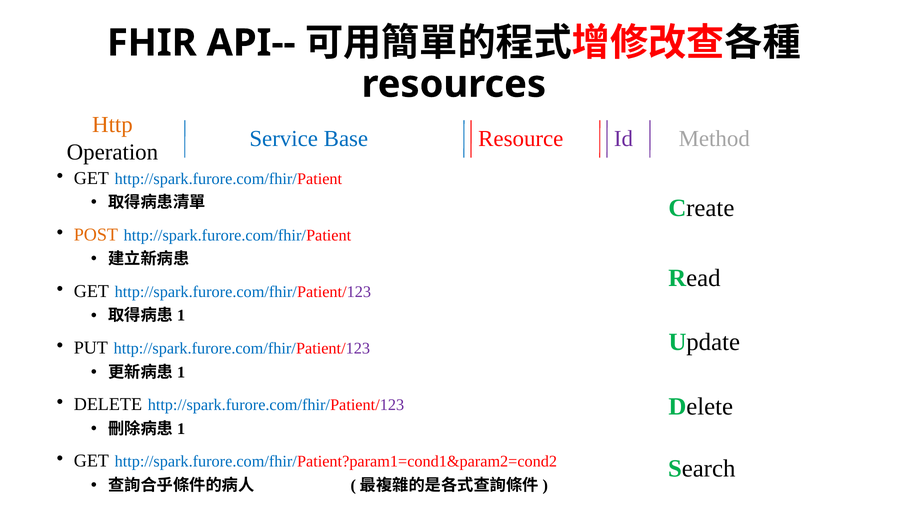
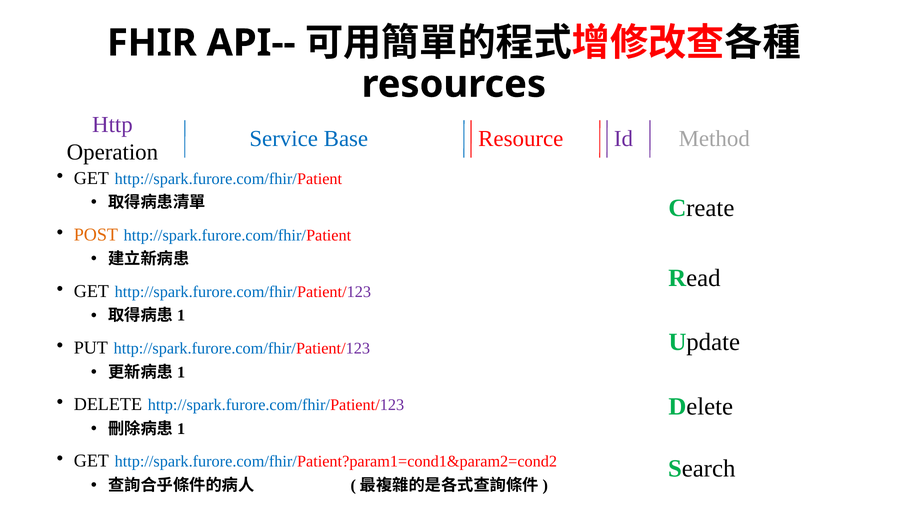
Http colour: orange -> purple
